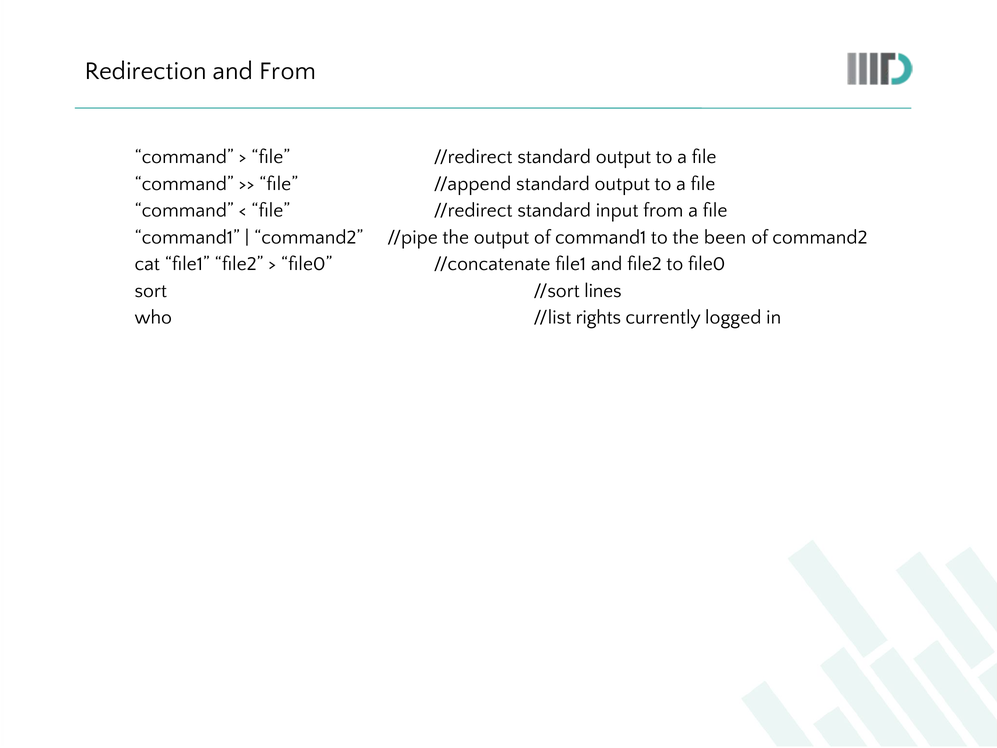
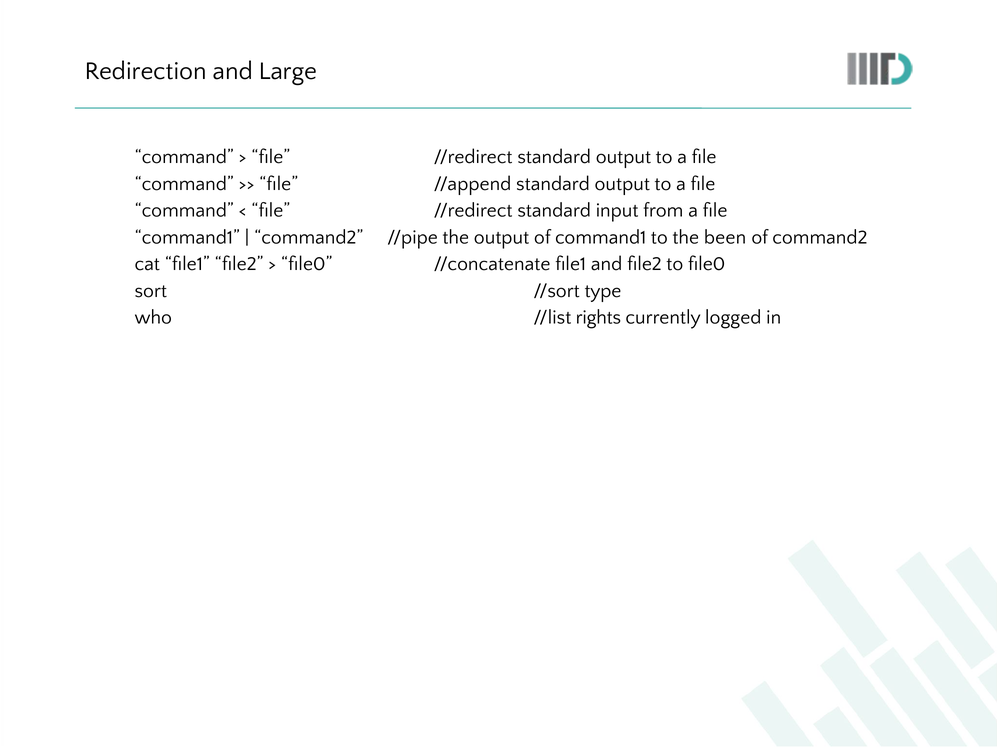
and From: From -> Large
lines: lines -> type
